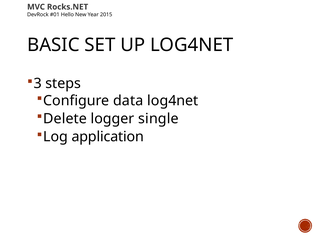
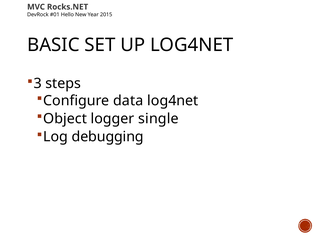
Delete: Delete -> Object
application: application -> debugging
